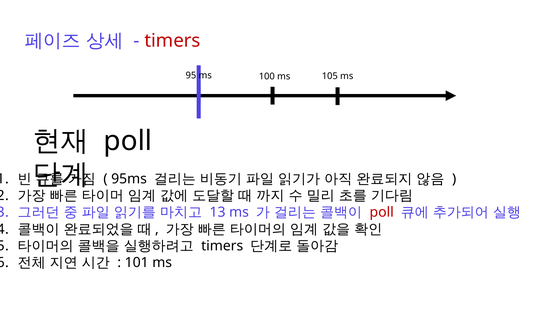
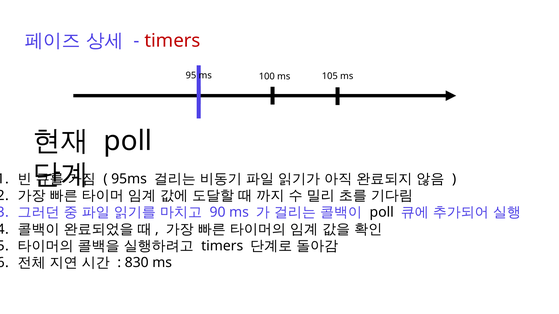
13: 13 -> 90
poll at (382, 213) colour: red -> black
101: 101 -> 830
